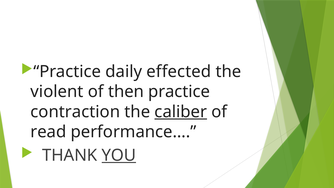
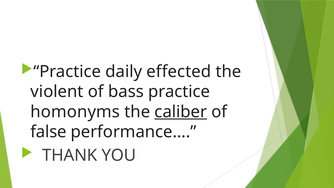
then: then -> bass
contraction: contraction -> homonyms
read: read -> false
YOU underline: present -> none
